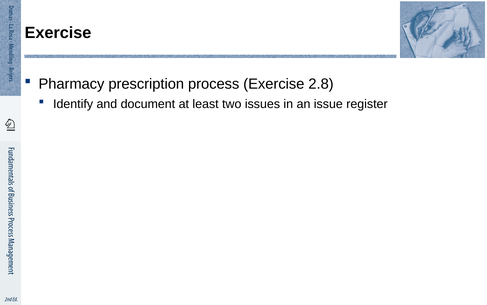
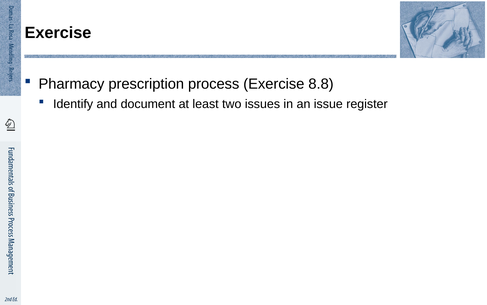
2.8: 2.8 -> 8.8
